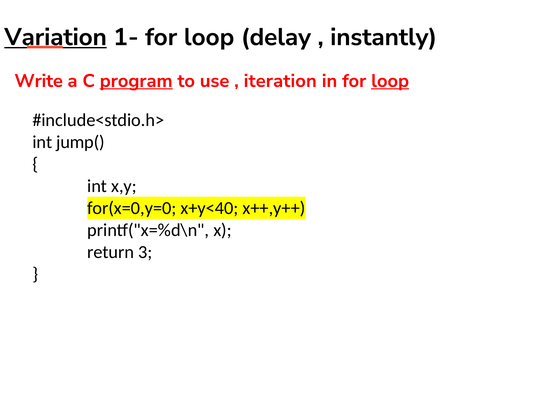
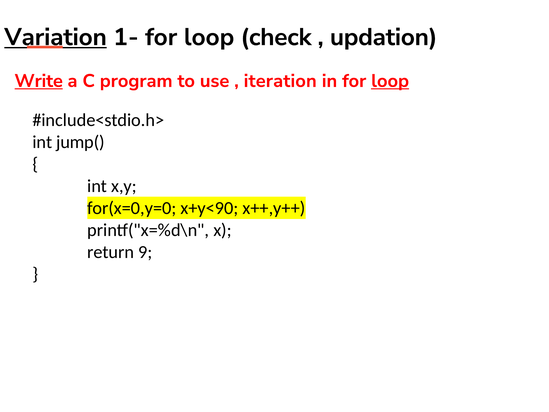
delay: delay -> check
instantly: instantly -> updation
Write underline: none -> present
program underline: present -> none
x+y<40: x+y<40 -> x+y<90
3: 3 -> 9
